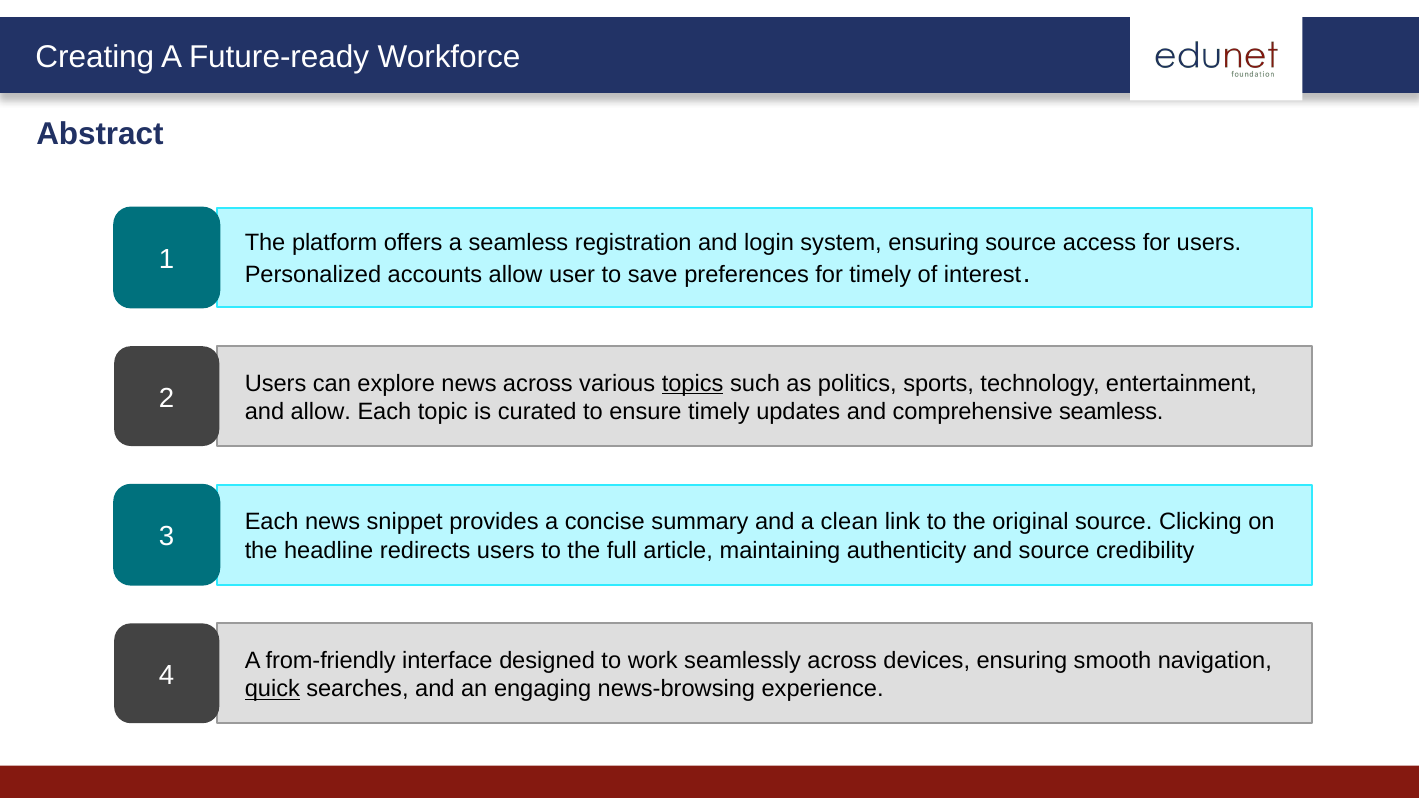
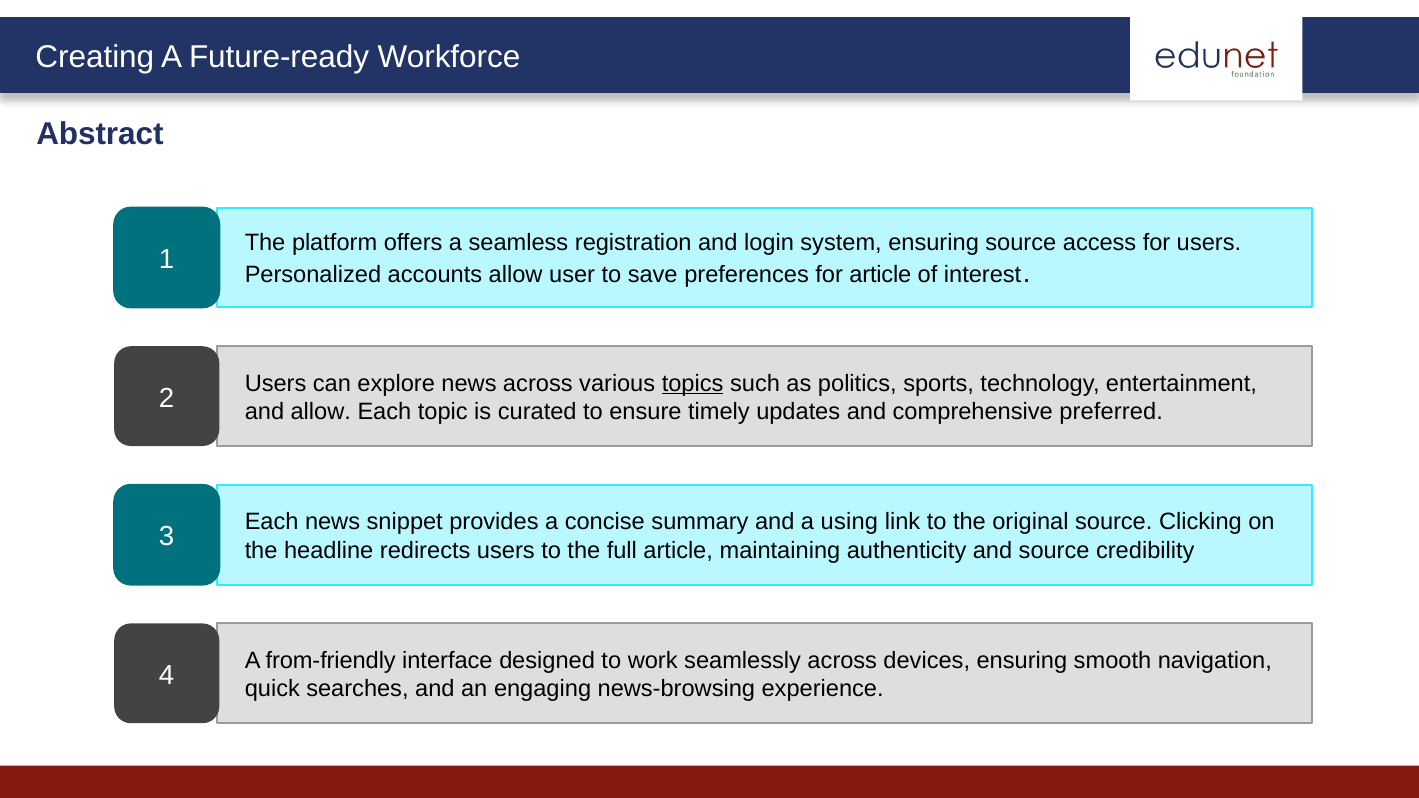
for timely: timely -> article
comprehensive seamless: seamless -> preferred
clean: clean -> using
quick underline: present -> none
